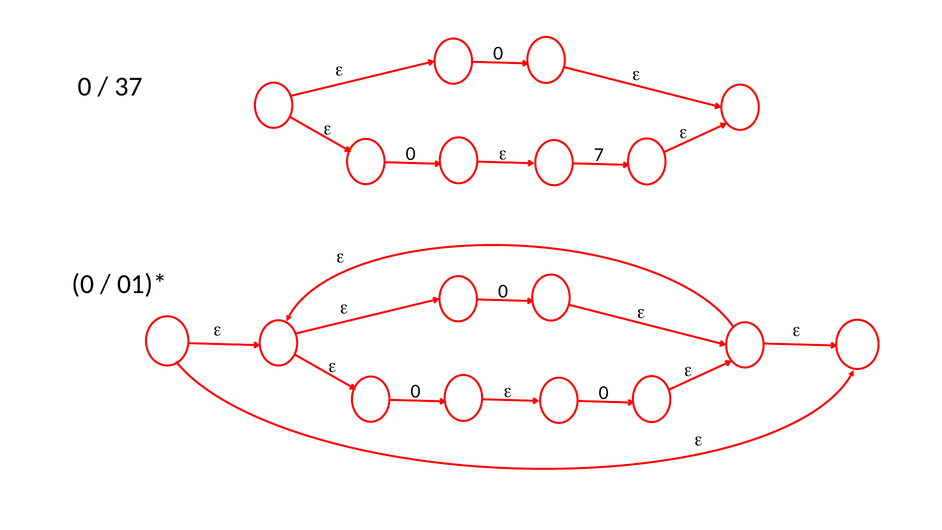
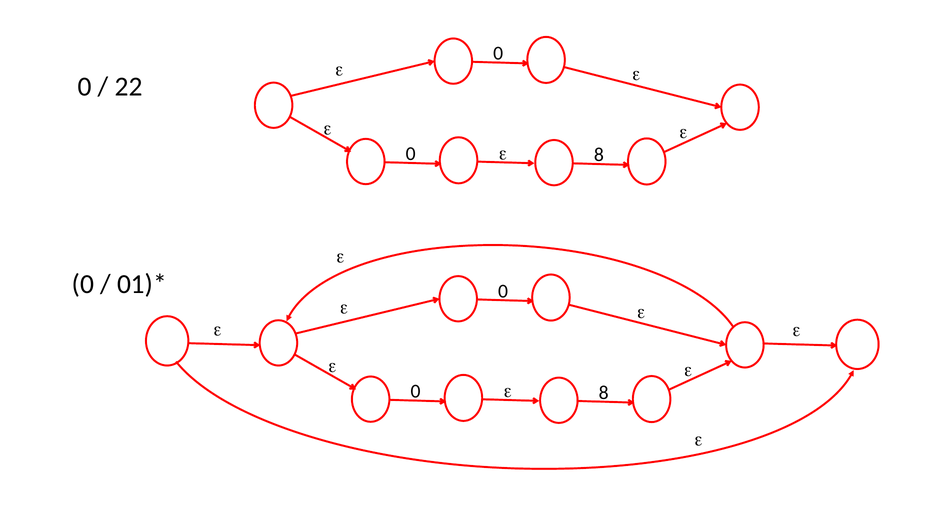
37: 37 -> 22
7 at (599, 155): 7 -> 8
0 at (604, 393): 0 -> 8
